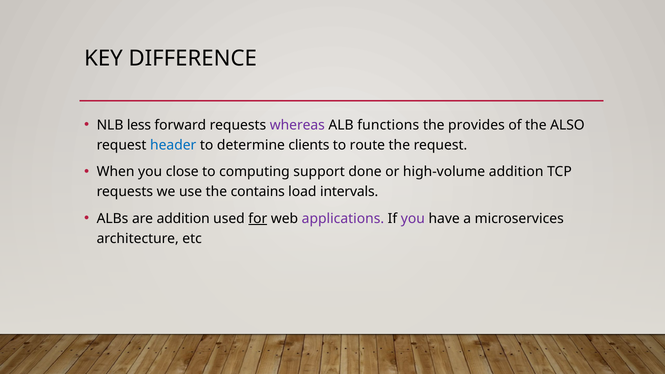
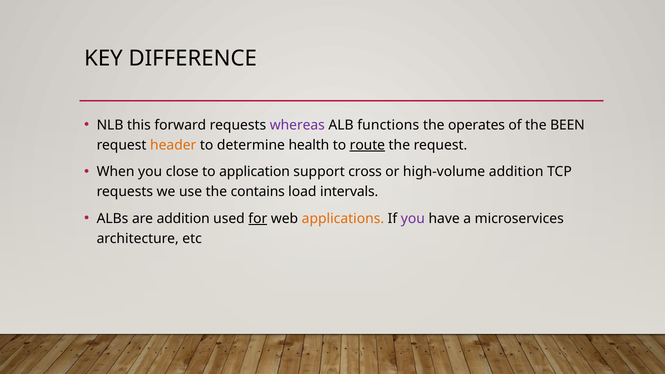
less: less -> this
provides: provides -> operates
ALSO: ALSO -> BEEN
header colour: blue -> orange
clients: clients -> health
route underline: none -> present
computing: computing -> application
done: done -> cross
applications colour: purple -> orange
